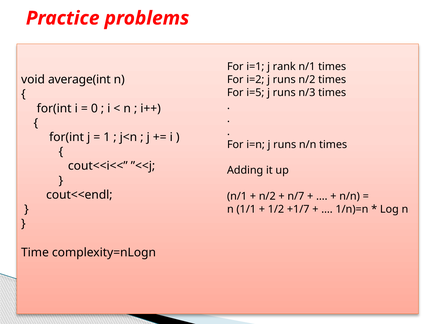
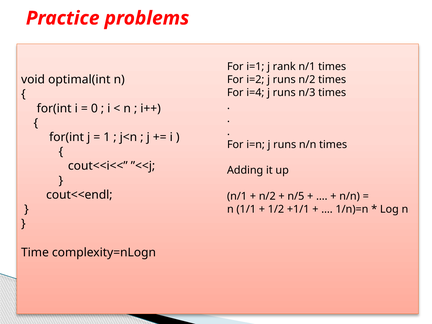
average(int: average(int -> optimal(int
i=5: i=5 -> i=4
n/7: n/7 -> n/5
+1/7: +1/7 -> +1/1
